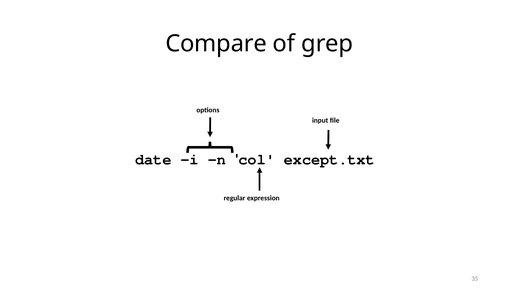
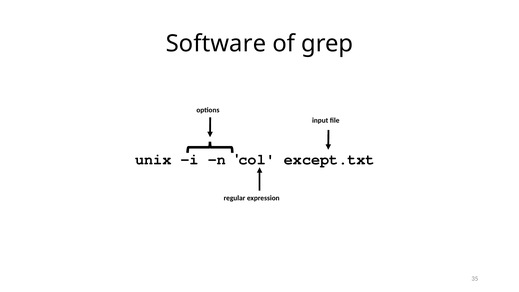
Compare: Compare -> Software
date: date -> unix
